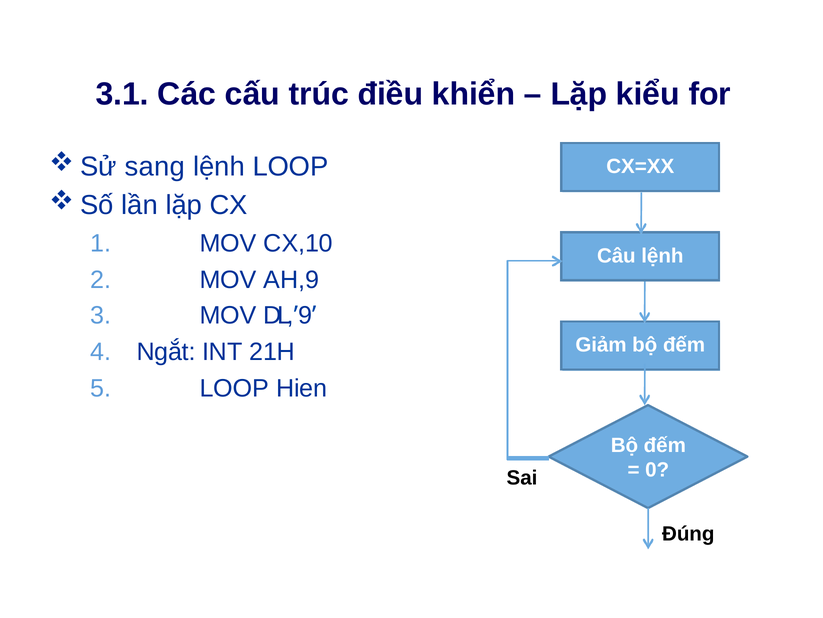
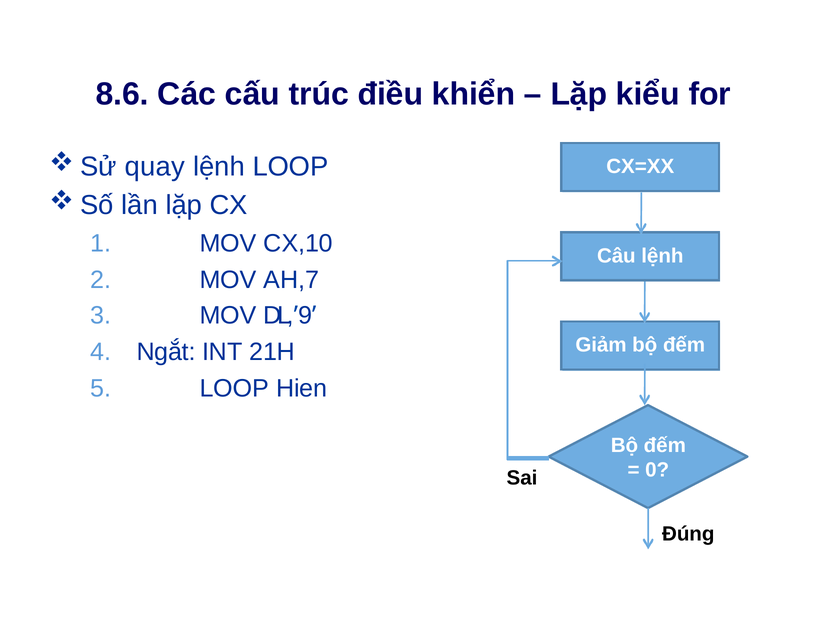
3.1: 3.1 -> 8.6
sang: sang -> quay
AH,9: AH,9 -> AH,7
